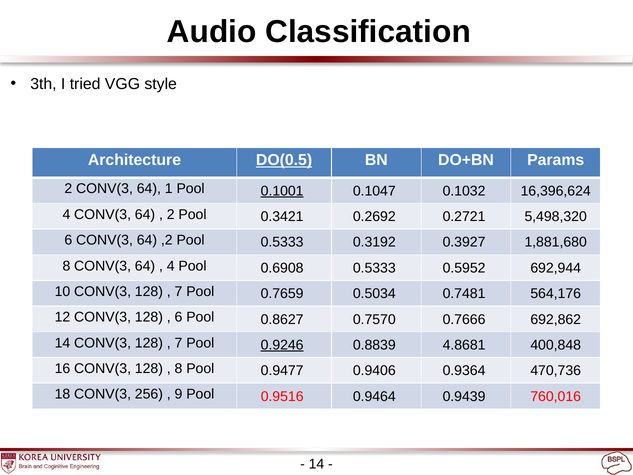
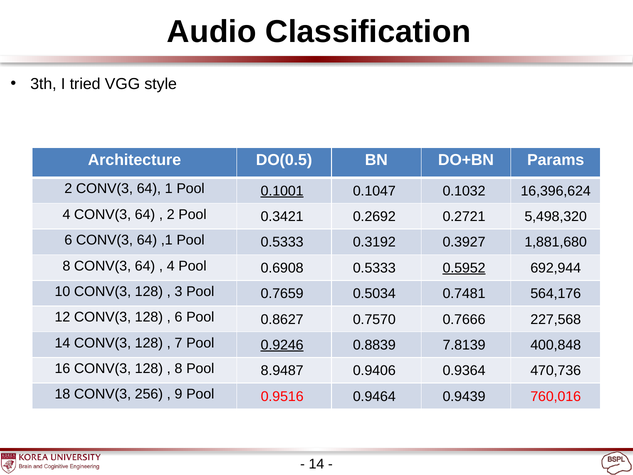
DO(0.5 underline: present -> none
,2: ,2 -> ,1
0.5952 underline: none -> present
7 at (179, 291): 7 -> 3
692,862: 692,862 -> 227,568
4.8681: 4.8681 -> 7.8139
0.9477: 0.9477 -> 8.9487
